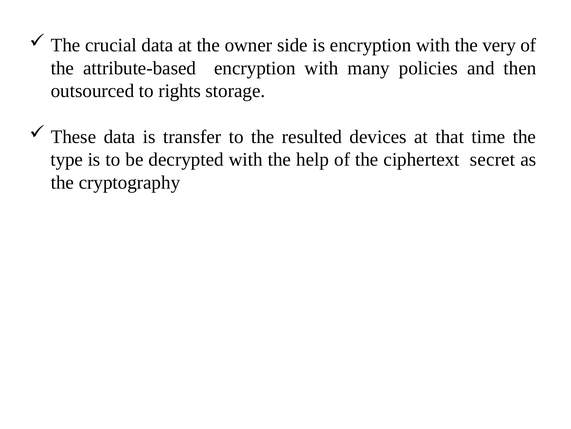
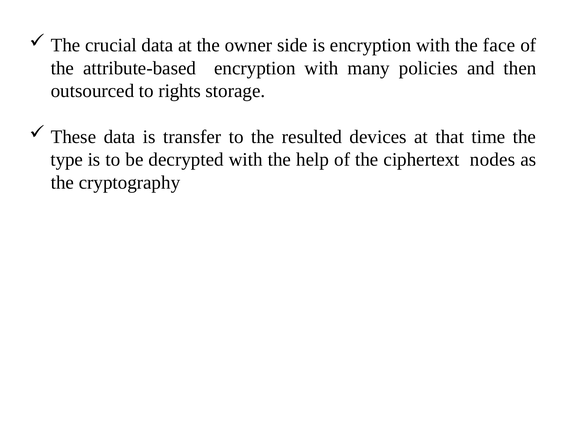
very: very -> face
secret: secret -> nodes
